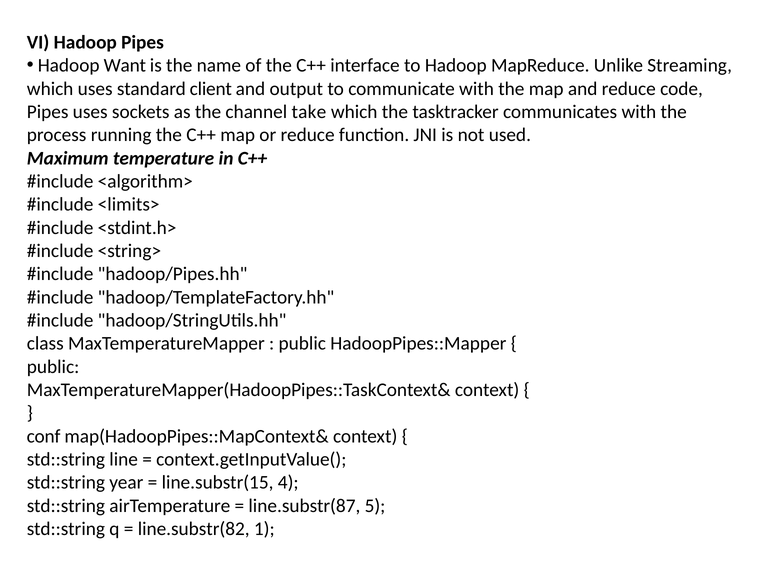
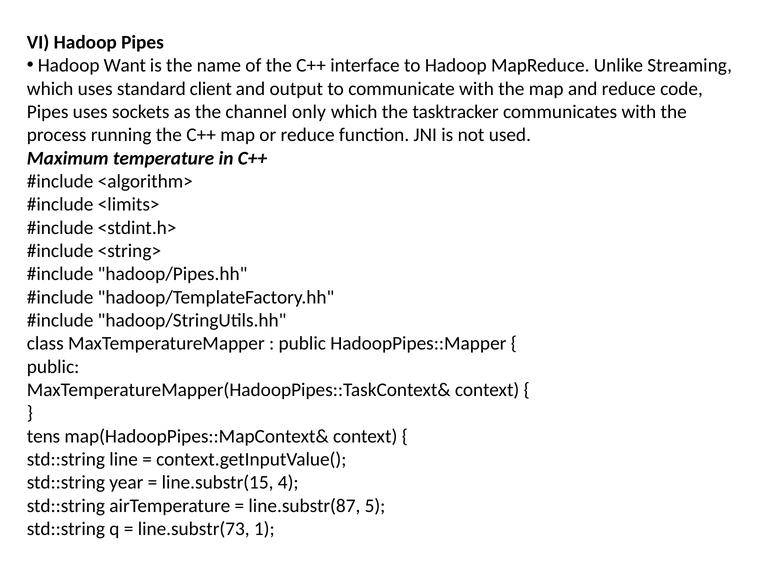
take: take -> only
conf: conf -> tens
line.substr(82: line.substr(82 -> line.substr(73
